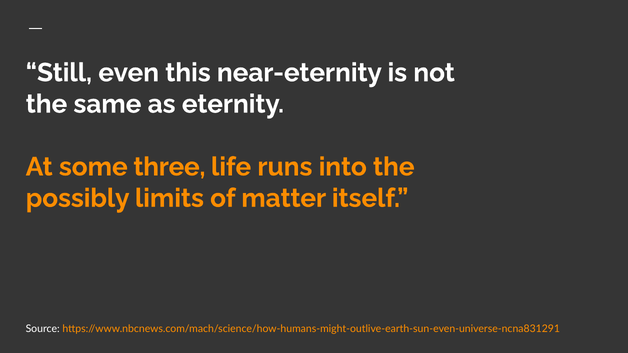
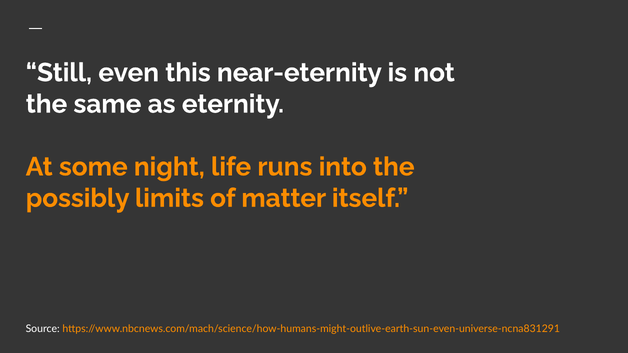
three: three -> night
